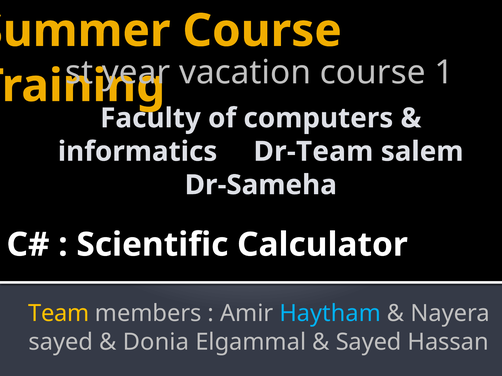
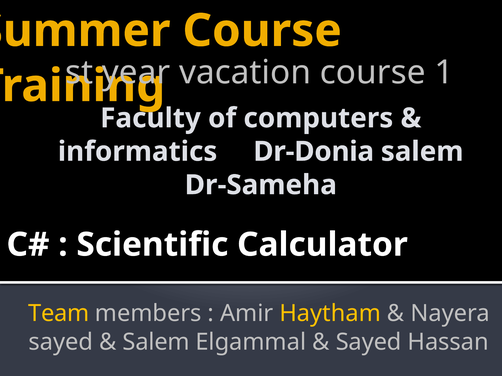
Dr-Team: Dr-Team -> Dr-Donia
Haytham colour: light blue -> yellow
Donia at (156, 342): Donia -> Salem
